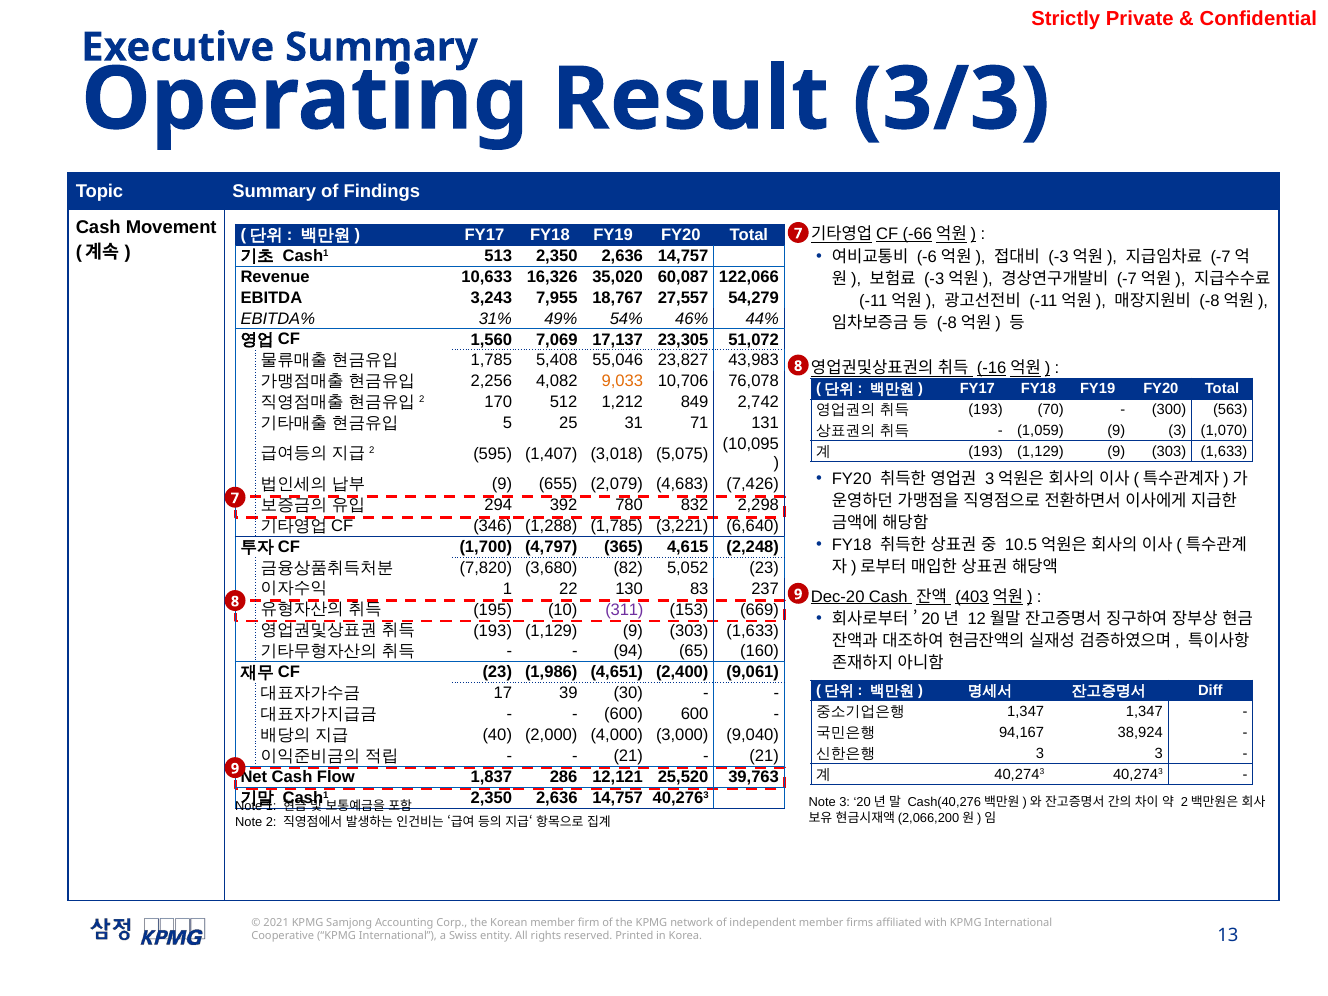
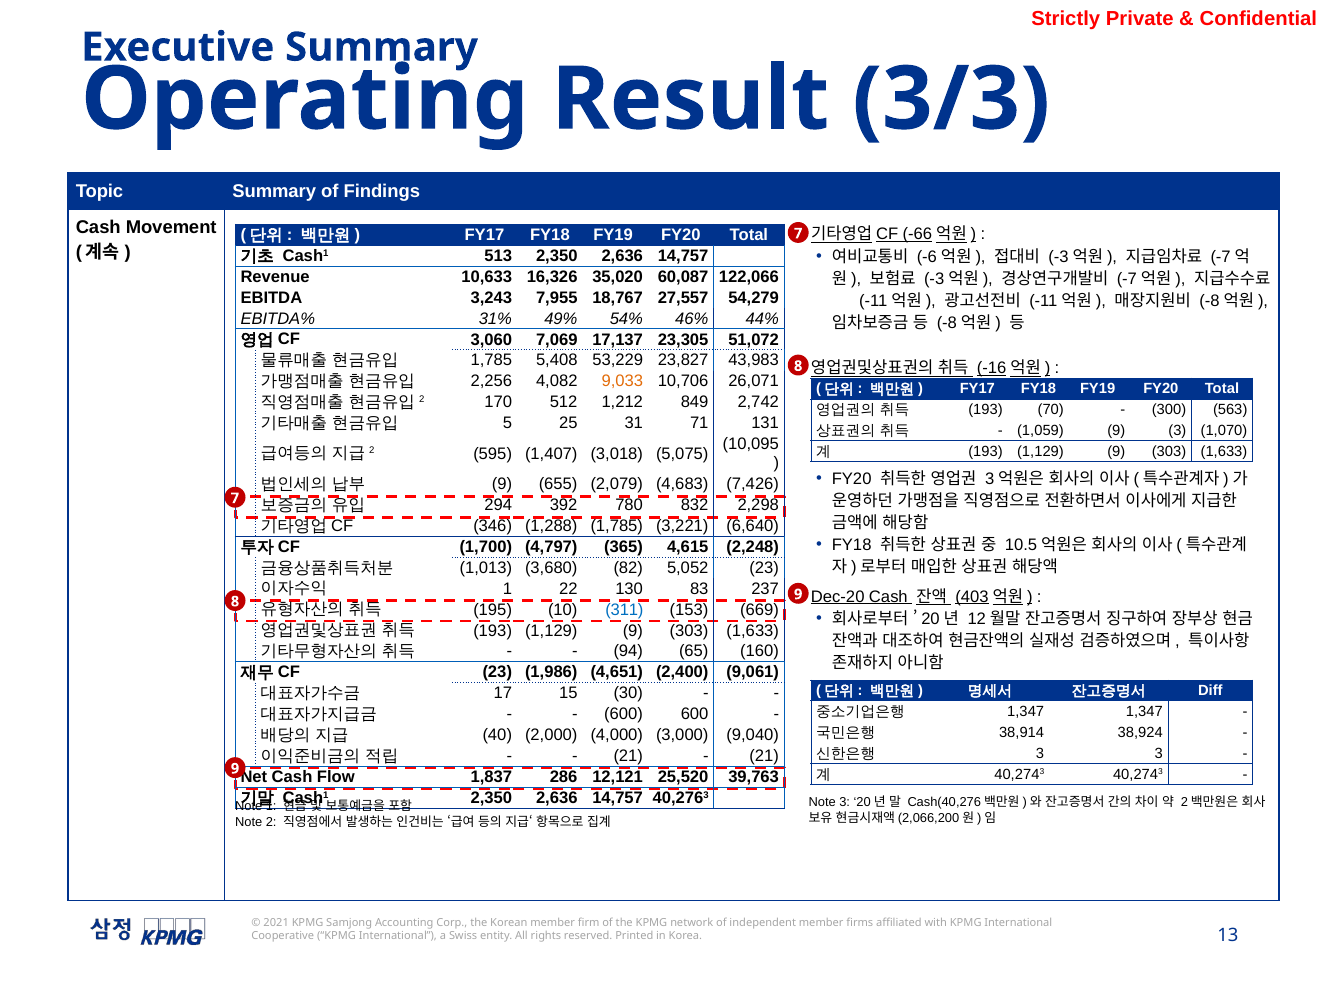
1,560: 1,560 -> 3,060
55,046: 55,046 -> 53,229
76,078: 76,078 -> 26,071
7,820: 7,820 -> 1,013
311 colour: purple -> blue
39: 39 -> 15
94,167: 94,167 -> 38,914
